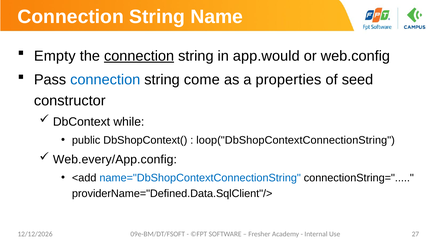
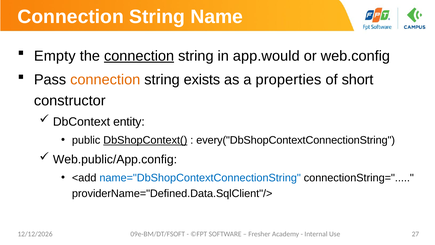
connection at (105, 80) colour: blue -> orange
come: come -> exists
seed: seed -> short
while: while -> entity
DbShopContext( underline: none -> present
loop("DbShopContextConnectionString: loop("DbShopContextConnectionString -> every("DbShopContextConnectionString
Web.every/App.config: Web.every/App.config -> Web.public/App.config
